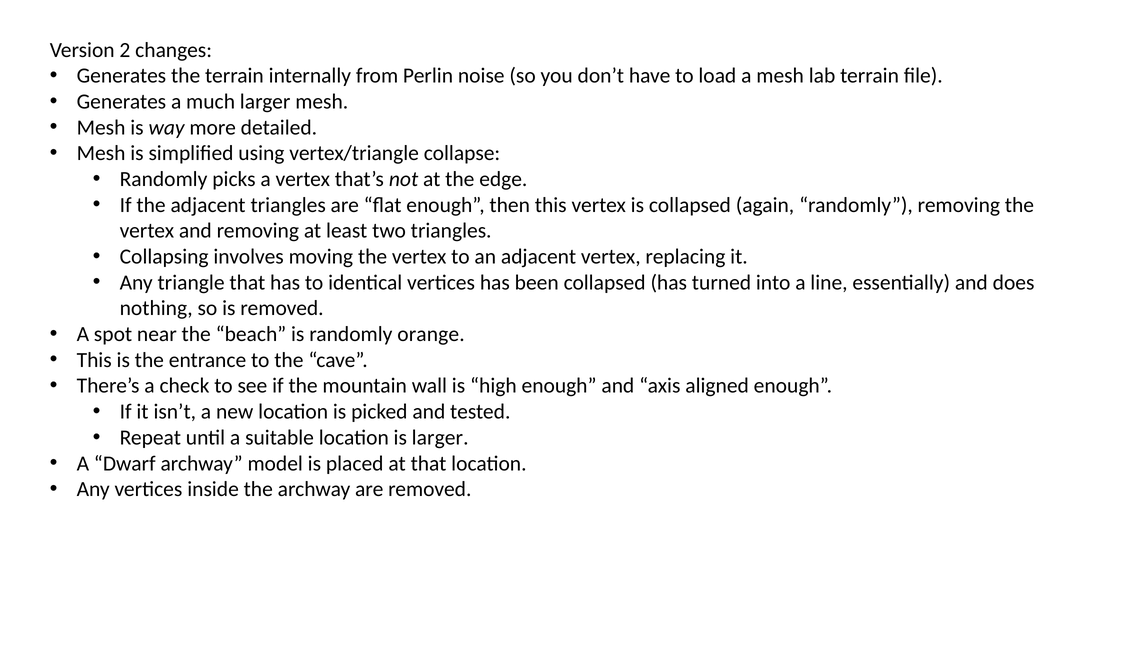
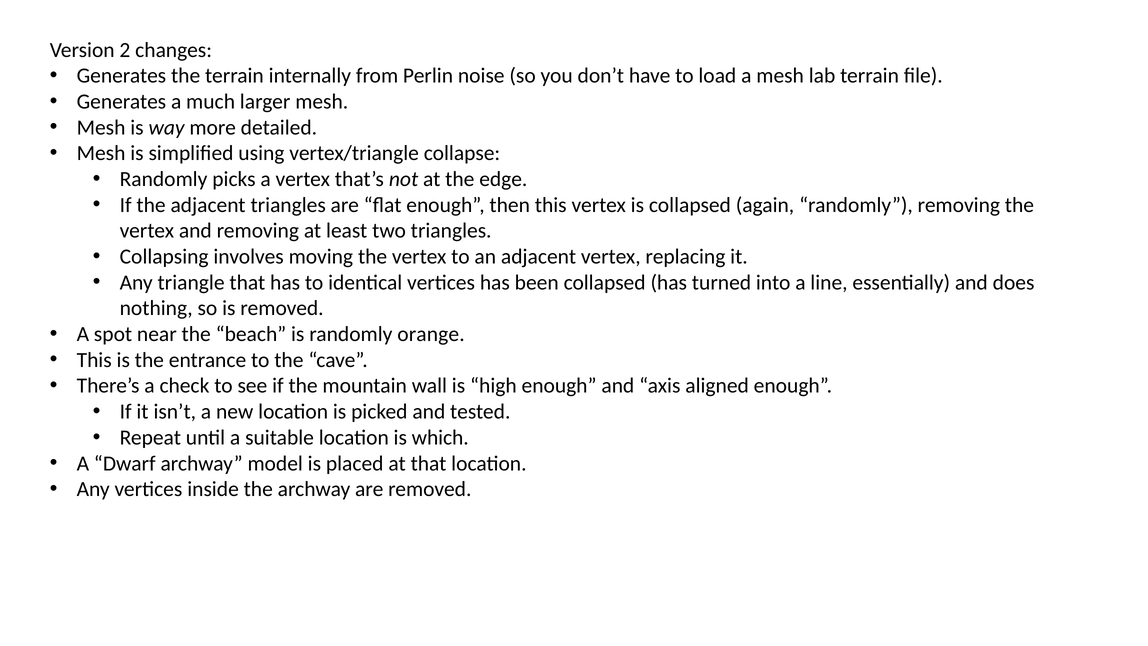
is larger: larger -> which
